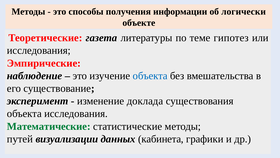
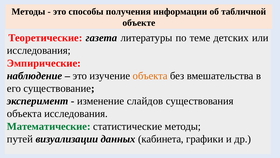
логически: логически -> табличной
гипотез: гипотез -> детских
объекта at (150, 76) colour: blue -> orange
доклада: доклада -> слайдов
